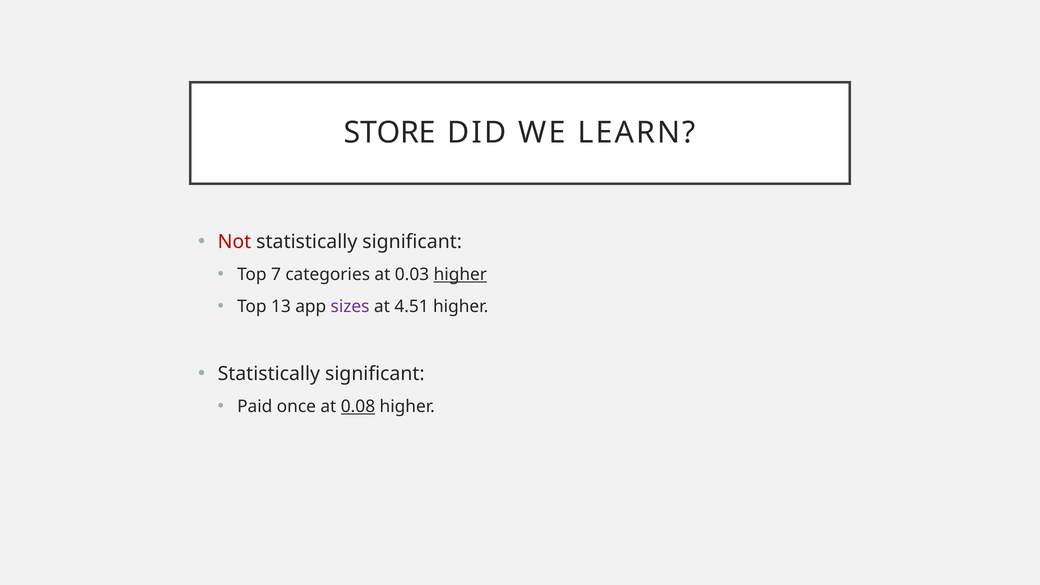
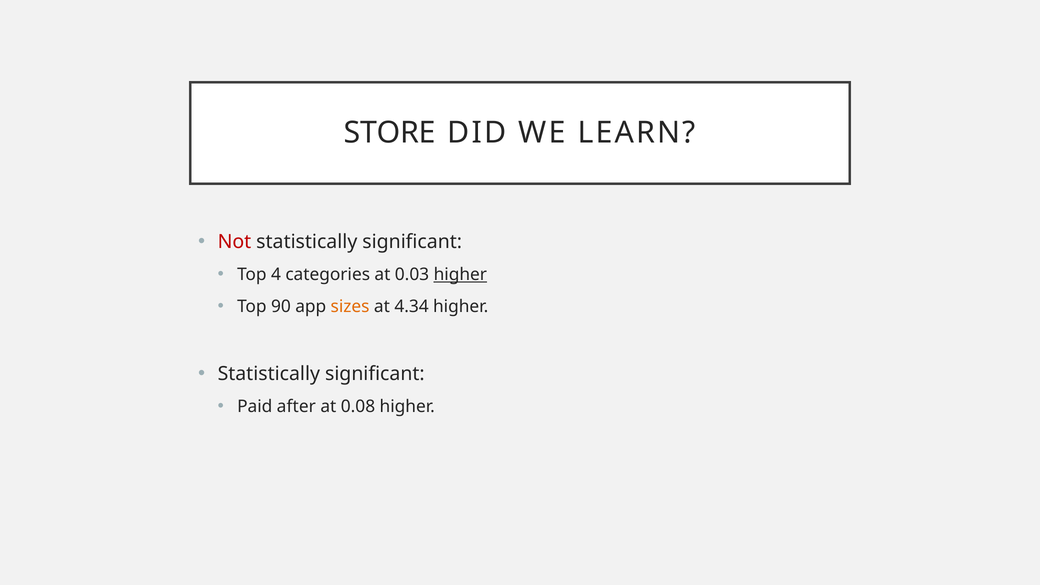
7: 7 -> 4
13: 13 -> 90
sizes colour: purple -> orange
4.51: 4.51 -> 4.34
once: once -> after
0.08 underline: present -> none
